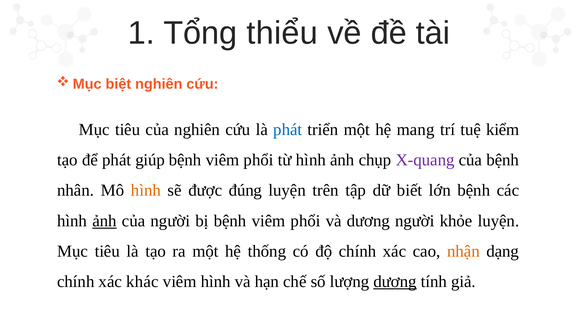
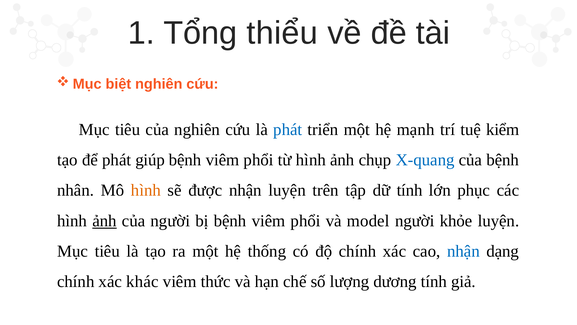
mang: mang -> mạnh
X-quang colour: purple -> blue
được đúng: đúng -> nhận
dữ biết: biết -> tính
lớn bệnh: bệnh -> phục
và dương: dương -> model
nhận at (463, 251) colour: orange -> blue
viêm hình: hình -> thức
dương at (395, 281) underline: present -> none
